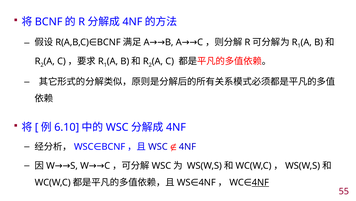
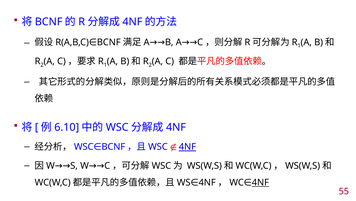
4NF at (187, 146) underline: none -> present
